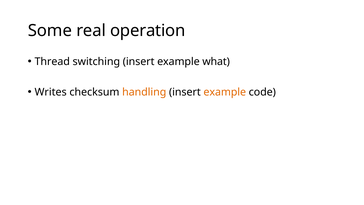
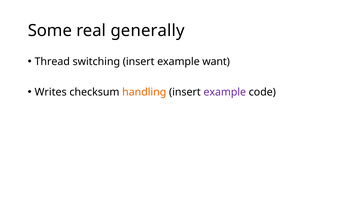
operation: operation -> generally
what: what -> want
example at (225, 92) colour: orange -> purple
